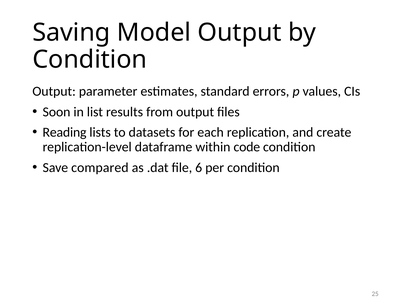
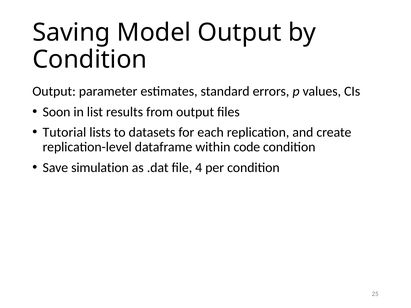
Reading: Reading -> Tutorial
compared: compared -> simulation
6: 6 -> 4
